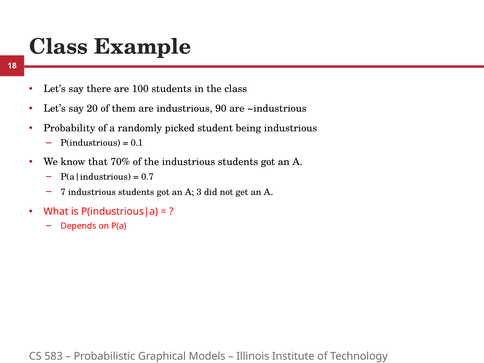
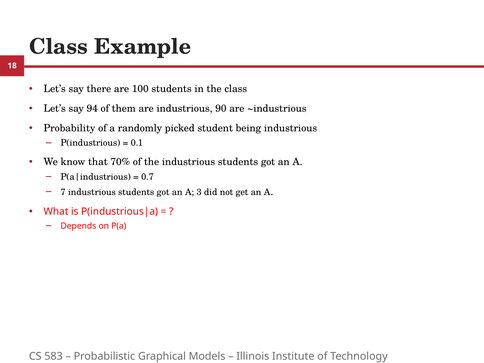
20: 20 -> 94
